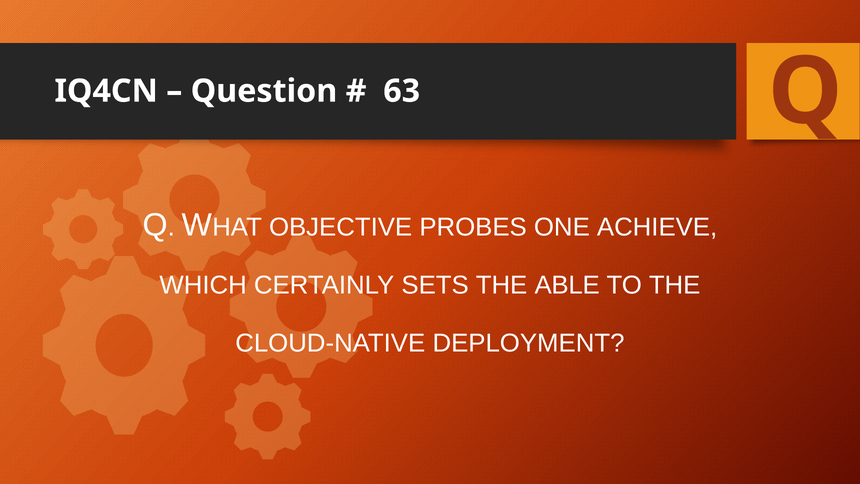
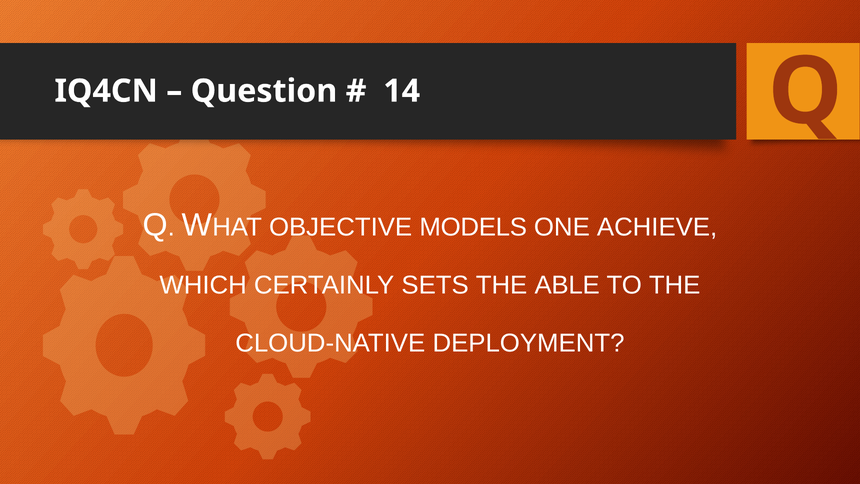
63: 63 -> 14
PROBES: PROBES -> MODELS
